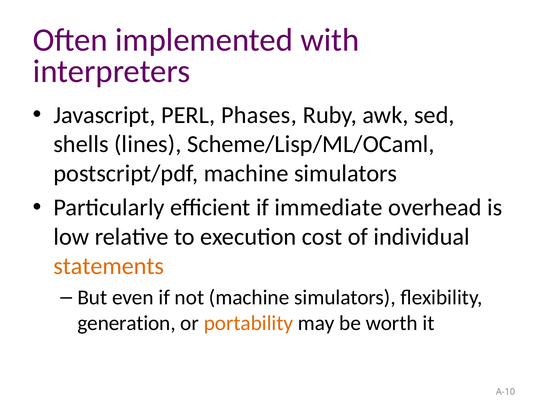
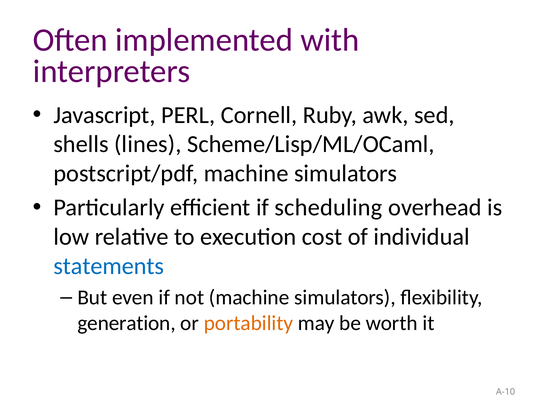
Phases: Phases -> Cornell
immediate: immediate -> scheduling
statements colour: orange -> blue
